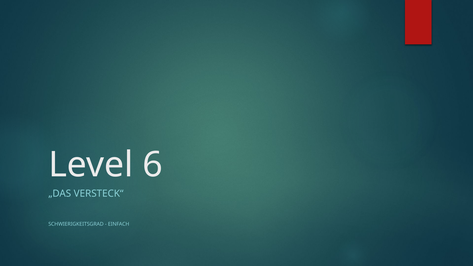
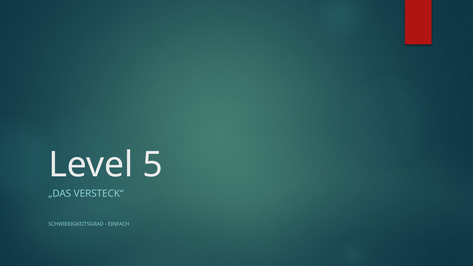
6: 6 -> 5
